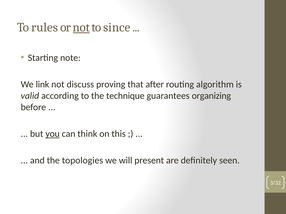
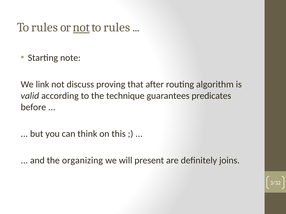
since at (117, 27): since -> rules
organizing: organizing -> predicates
you underline: present -> none
topologies: topologies -> organizing
seen: seen -> joins
